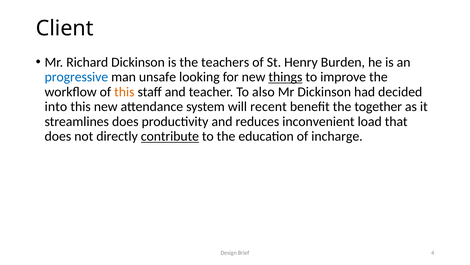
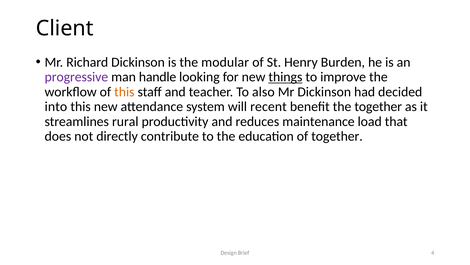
teachers: teachers -> modular
progressive colour: blue -> purple
unsafe: unsafe -> handle
streamlines does: does -> rural
inconvenient: inconvenient -> maintenance
contribute underline: present -> none
of incharge: incharge -> together
